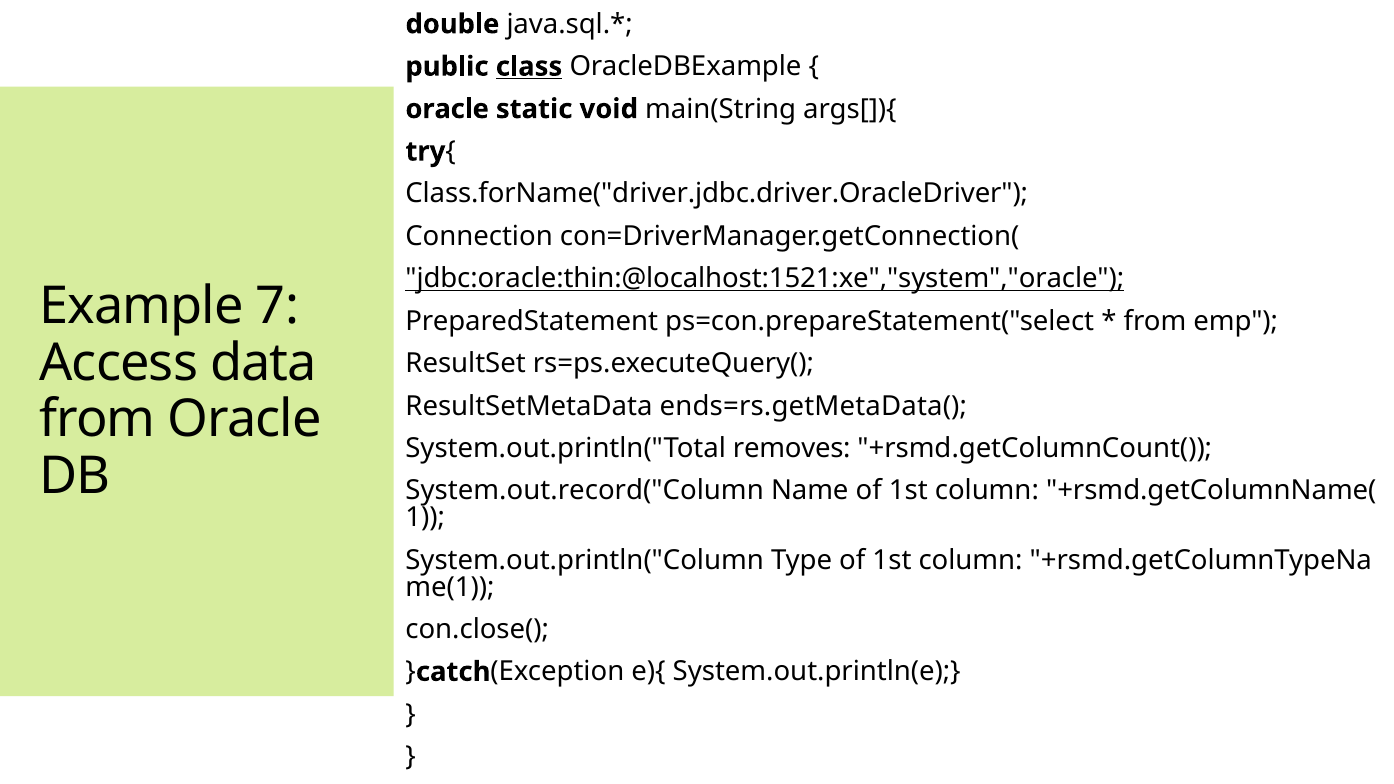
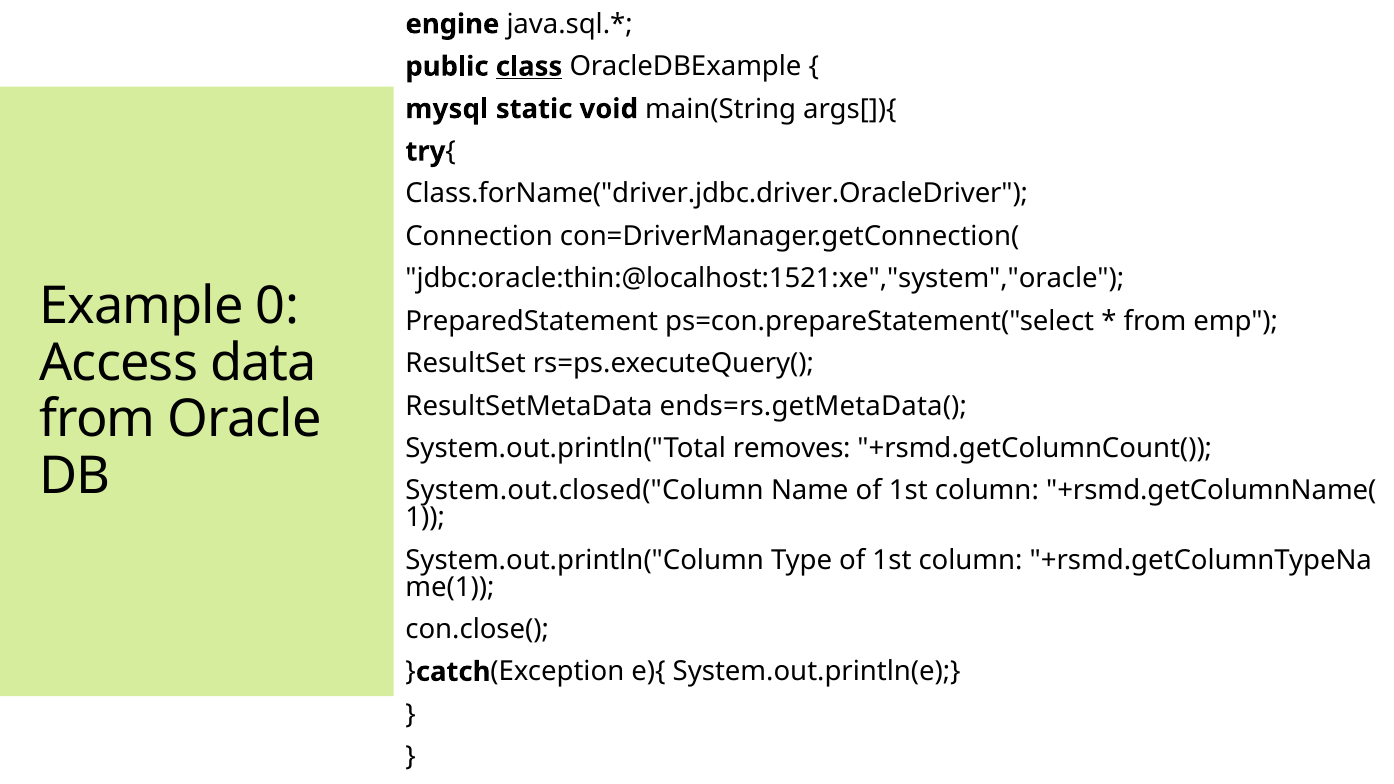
double: double -> engine
oracle at (447, 109): oracle -> mysql
jdbc:oracle:thin:@localhost:1521:xe","system","oracle underline: present -> none
7: 7 -> 0
System.out.record("Column: System.out.record("Column -> System.out.closed("Column
